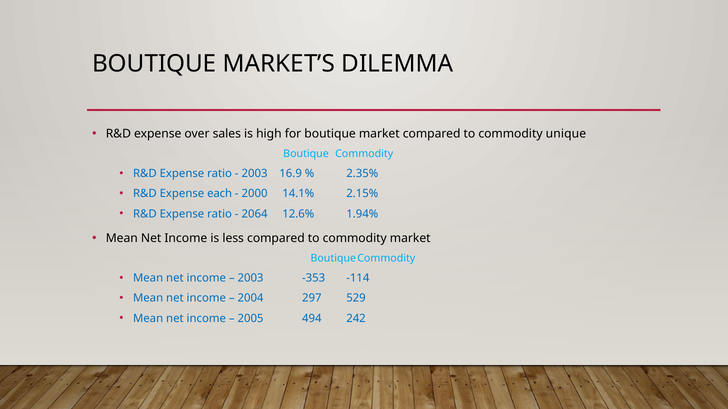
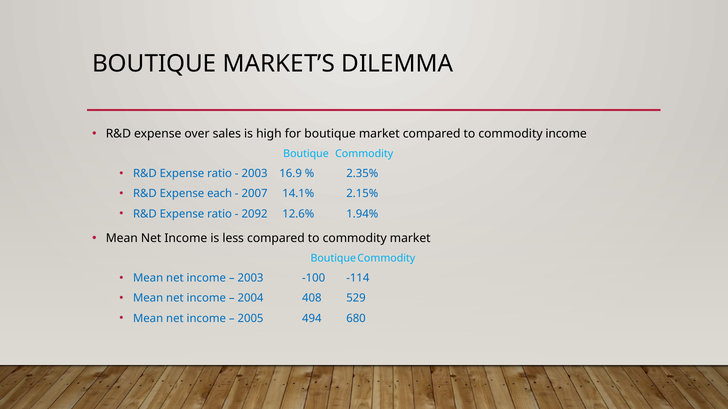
commodity unique: unique -> income
2000: 2000 -> 2007
2064: 2064 -> 2092
-353: -353 -> -100
297: 297 -> 408
242: 242 -> 680
